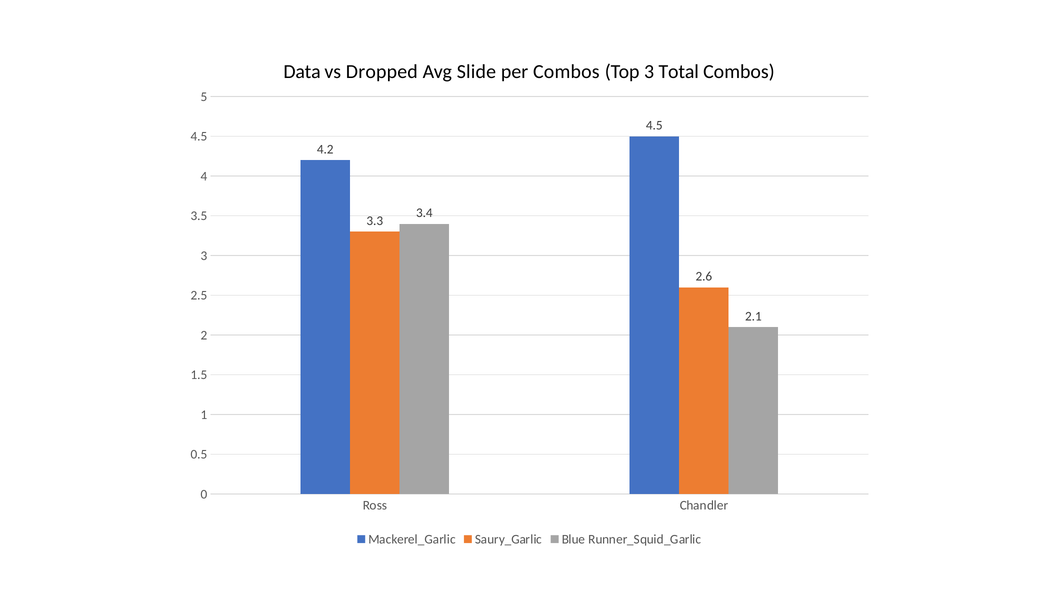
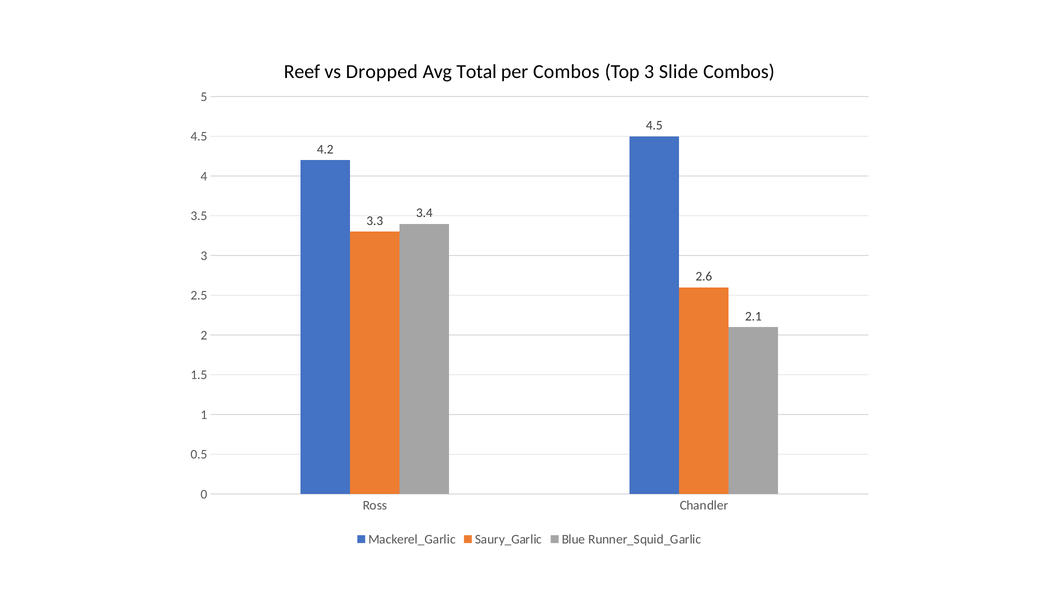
Data: Data -> Reef
Slide: Slide -> Total
Total: Total -> Slide
